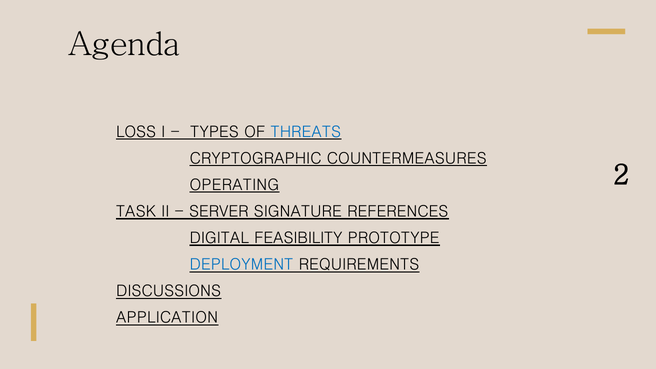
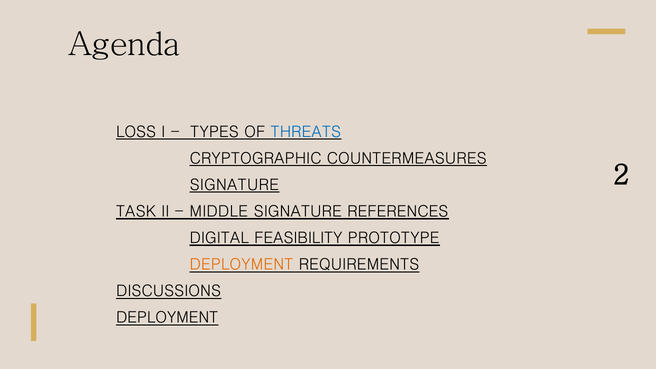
OPERATING at (234, 185): OPERATING -> SIGNATURE
SERVER: SERVER -> MIDDLE
DEPLOYMENT at (241, 265) colour: blue -> orange
APPLICATION at (167, 318): APPLICATION -> DEPLOYMENT
